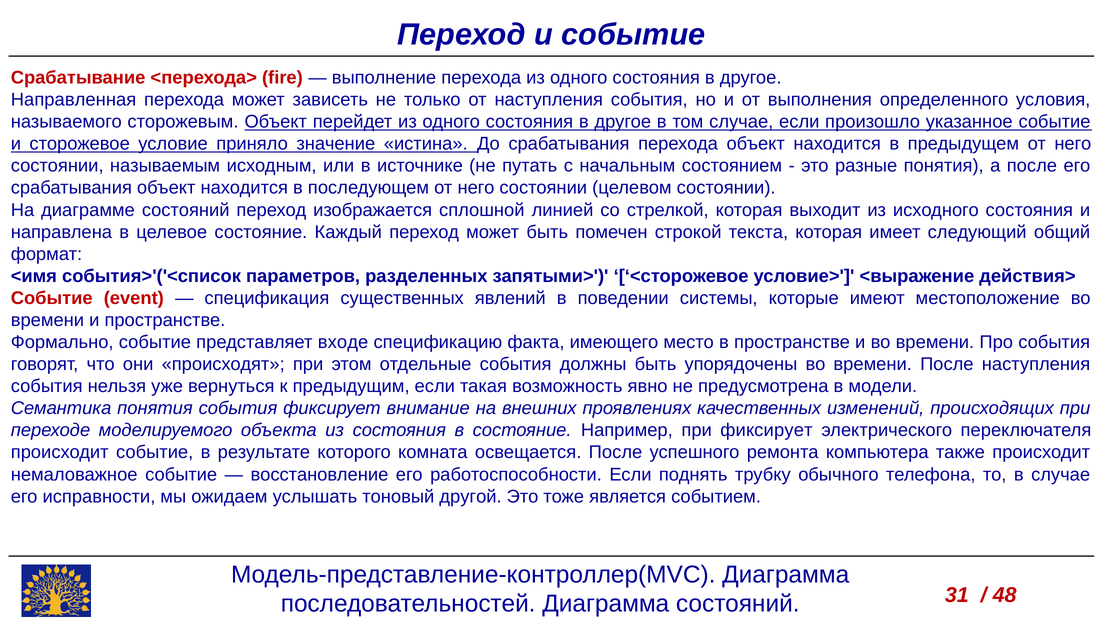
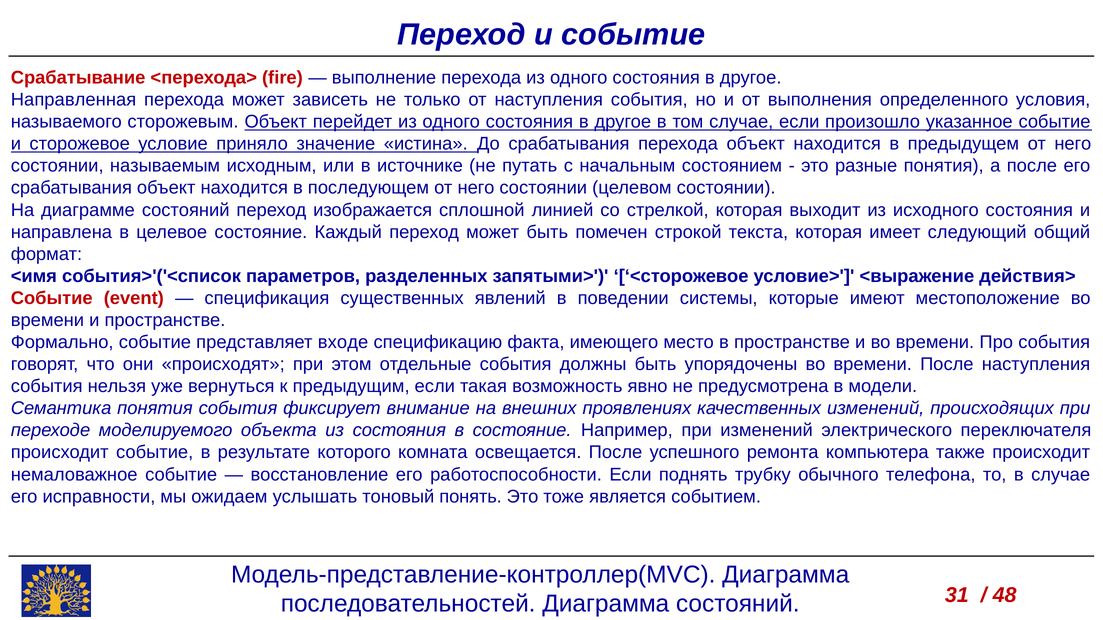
при фиксирует: фиксирует -> изменений
другой: другой -> понять
